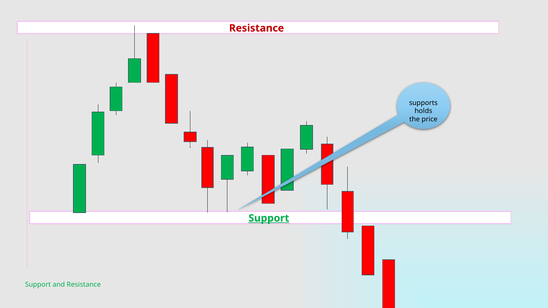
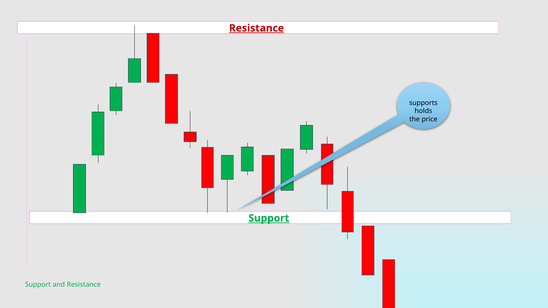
Resistance at (257, 28) underline: none -> present
